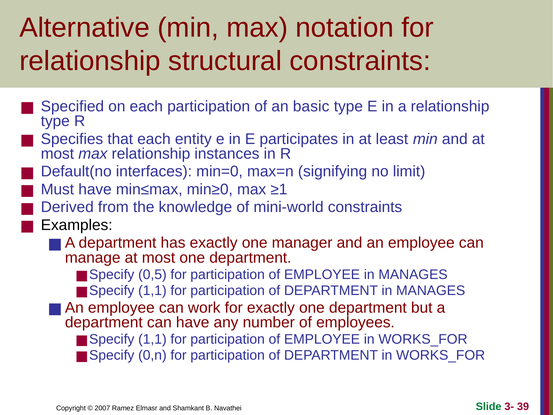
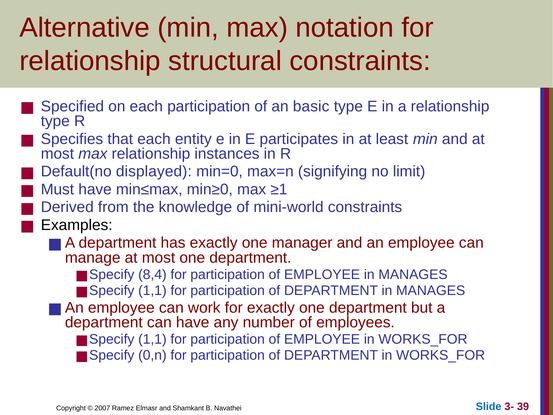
interfaces: interfaces -> displayed
0,5: 0,5 -> 8,4
Slide colour: green -> blue
